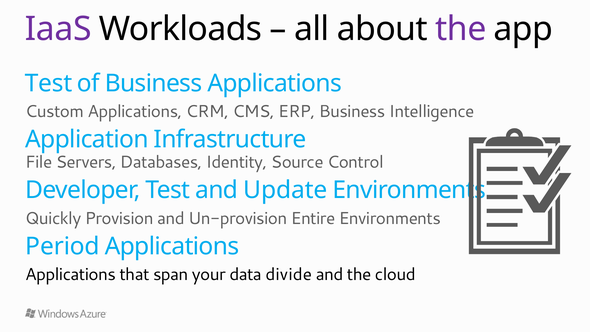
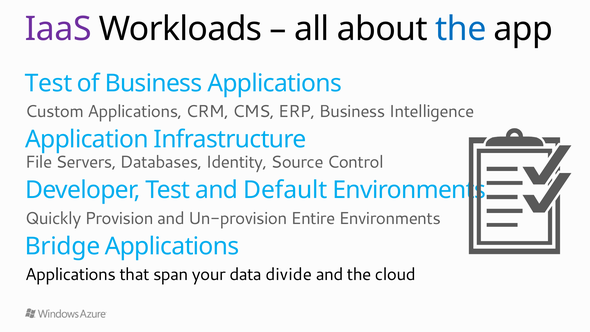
the at (461, 29) colour: purple -> blue
Update: Update -> Default
Period: Period -> Bridge
